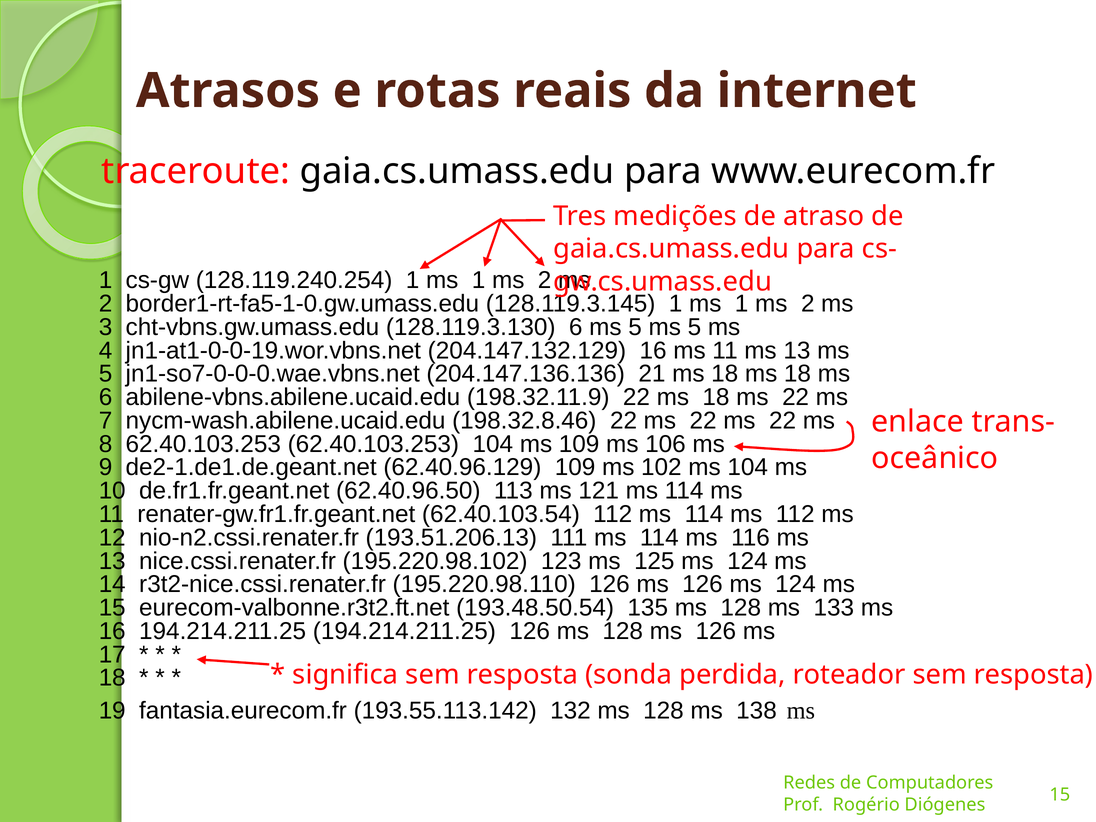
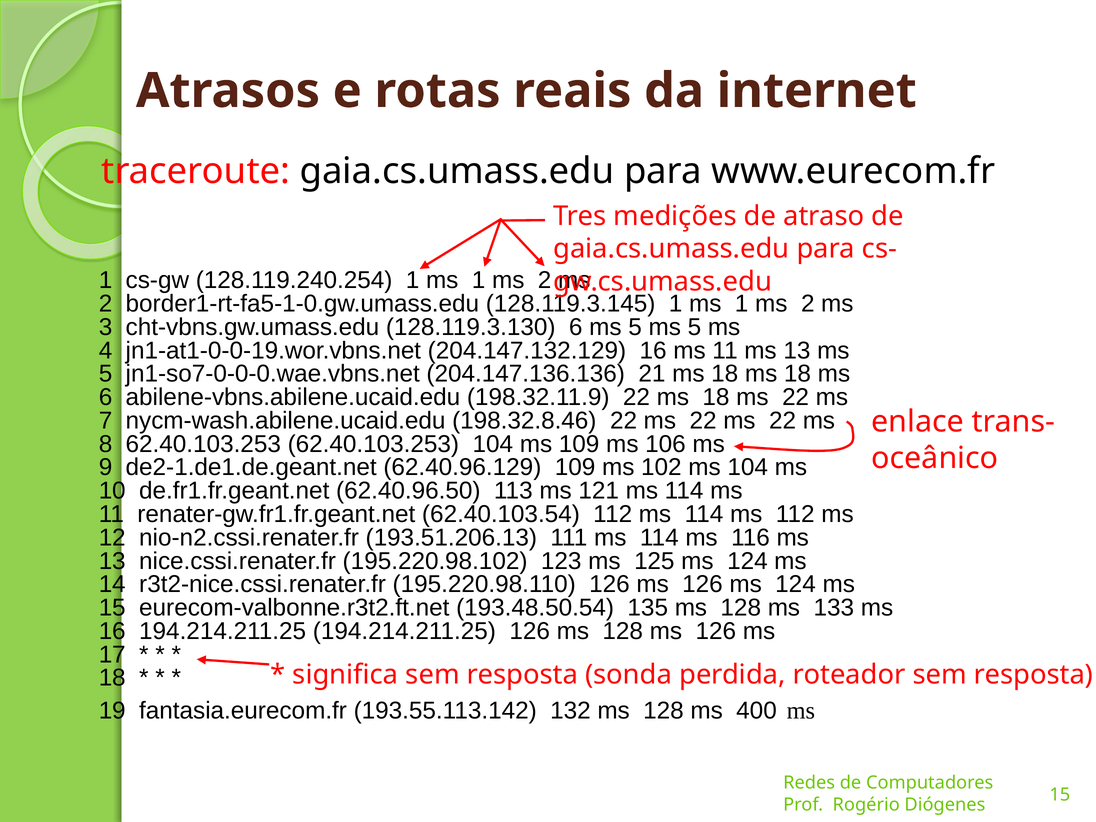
138: 138 -> 400
